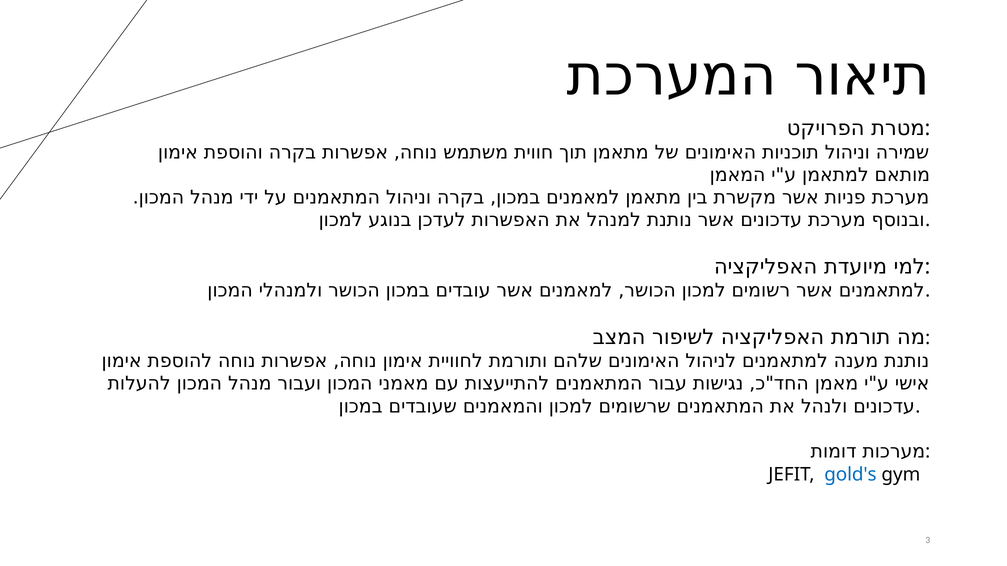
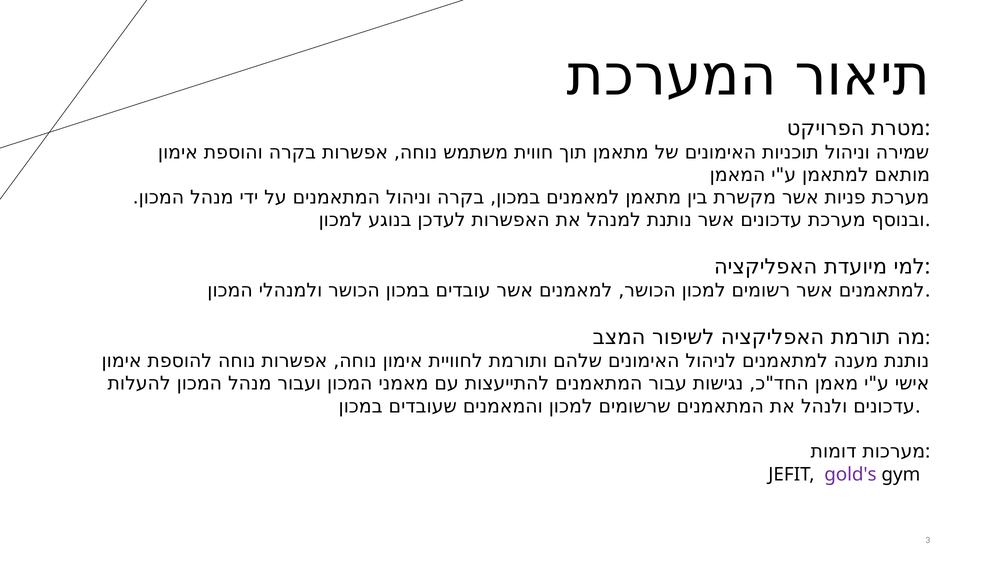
gold's colour: blue -> purple
